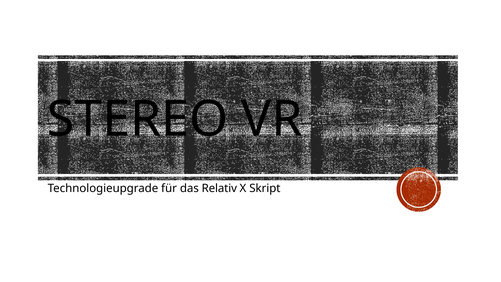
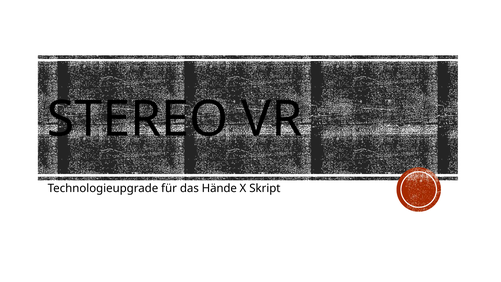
Relativ: Relativ -> Hände
